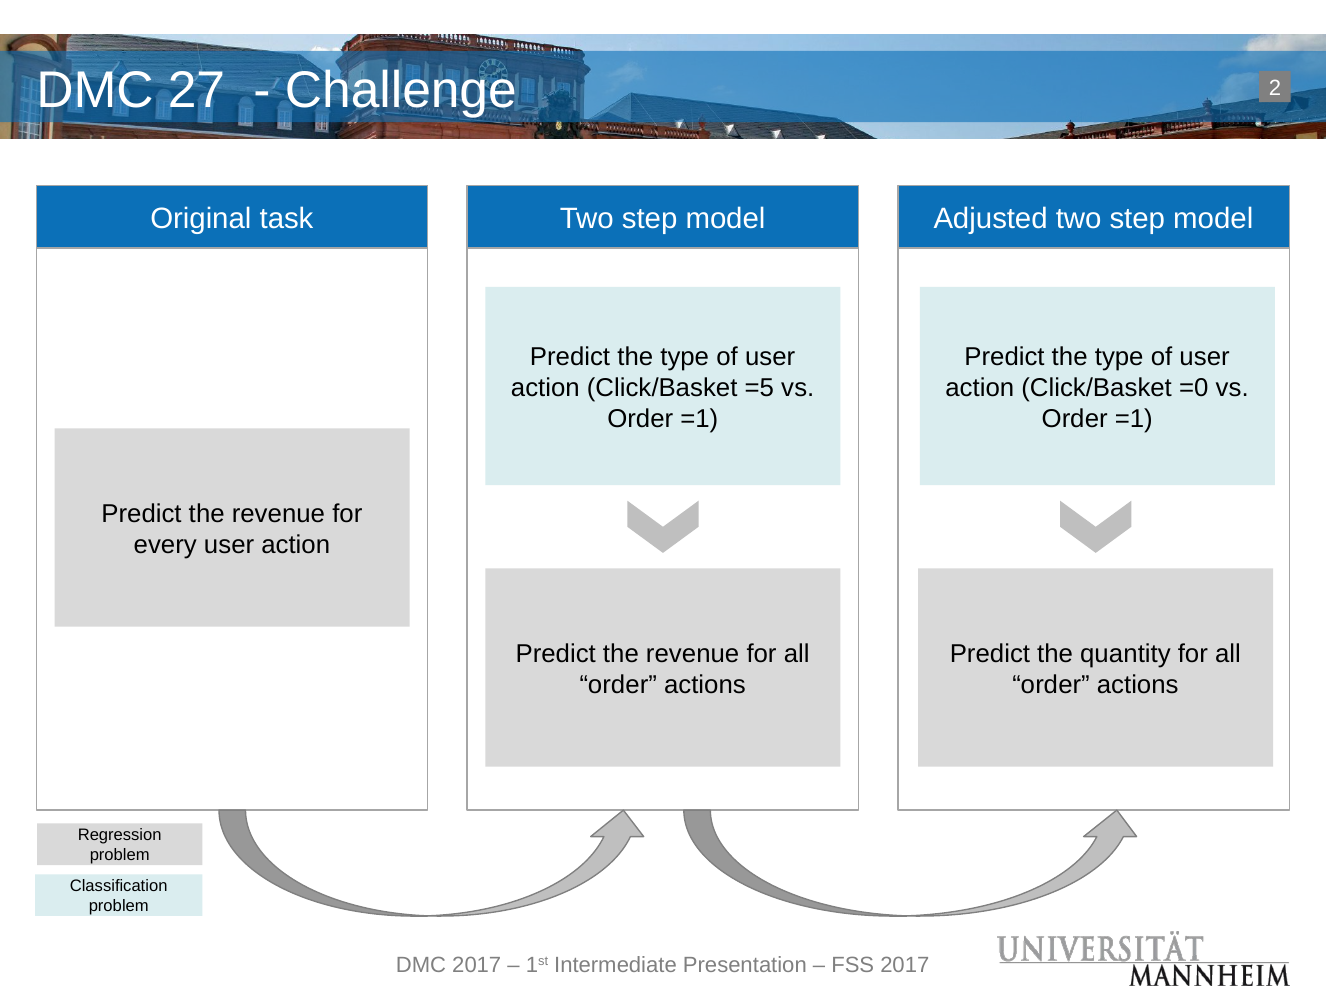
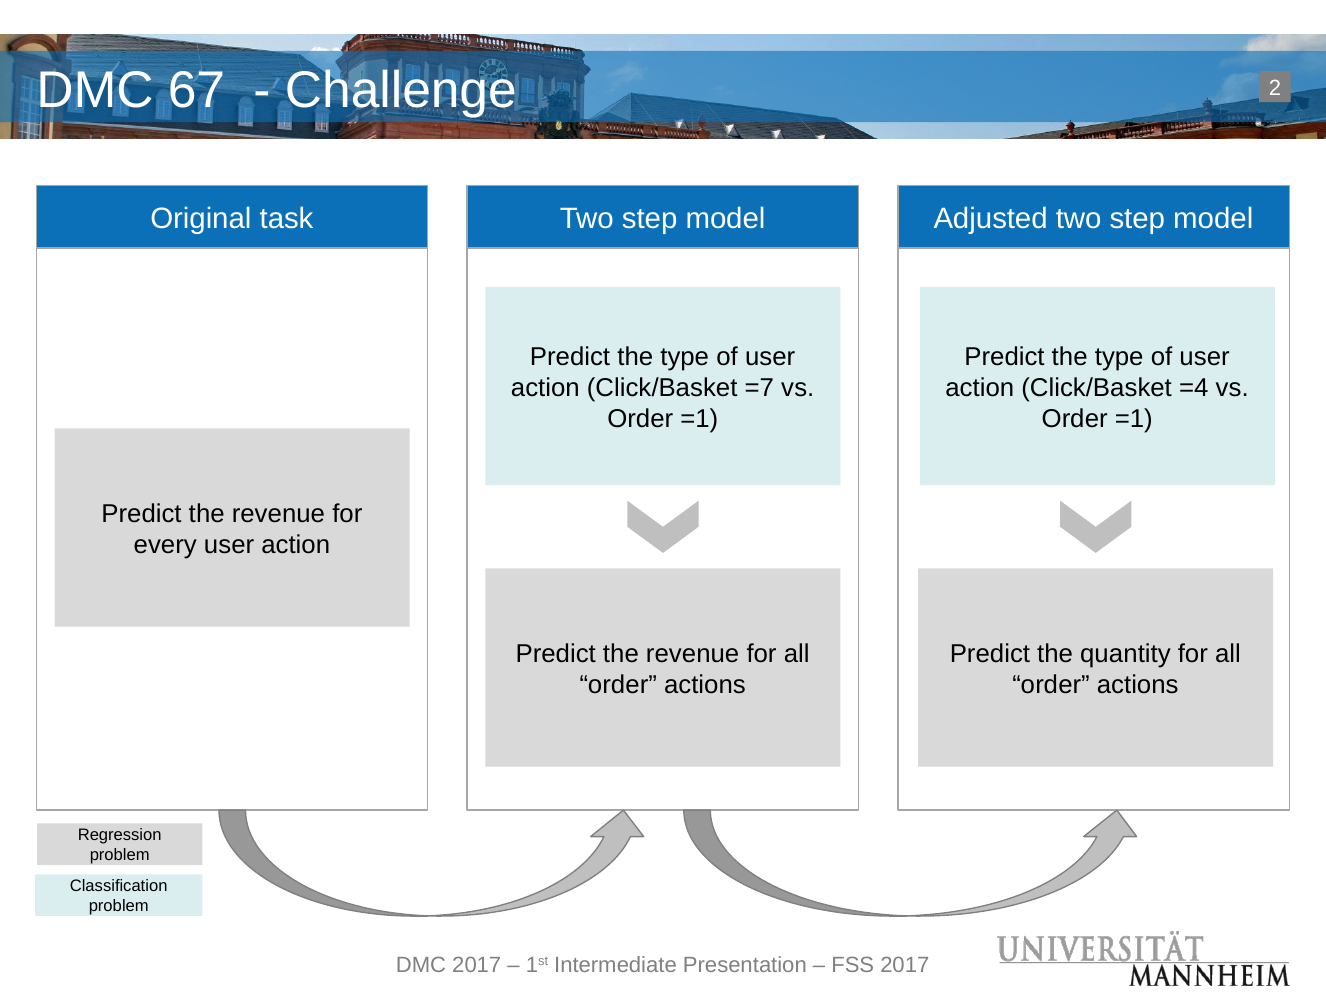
27: 27 -> 67
=5: =5 -> =7
=0: =0 -> =4
